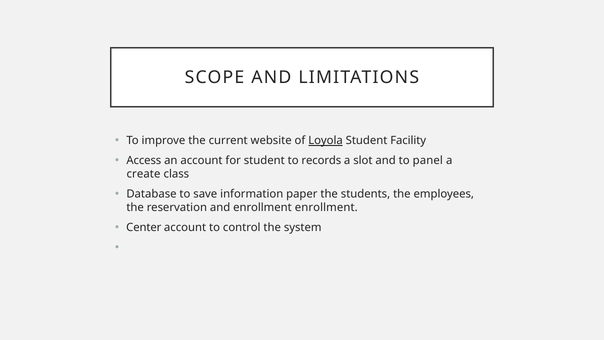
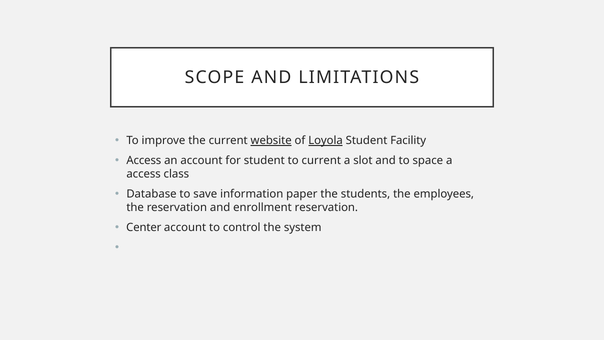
website underline: none -> present
to records: records -> current
panel: panel -> space
create at (143, 174): create -> access
enrollment enrollment: enrollment -> reservation
